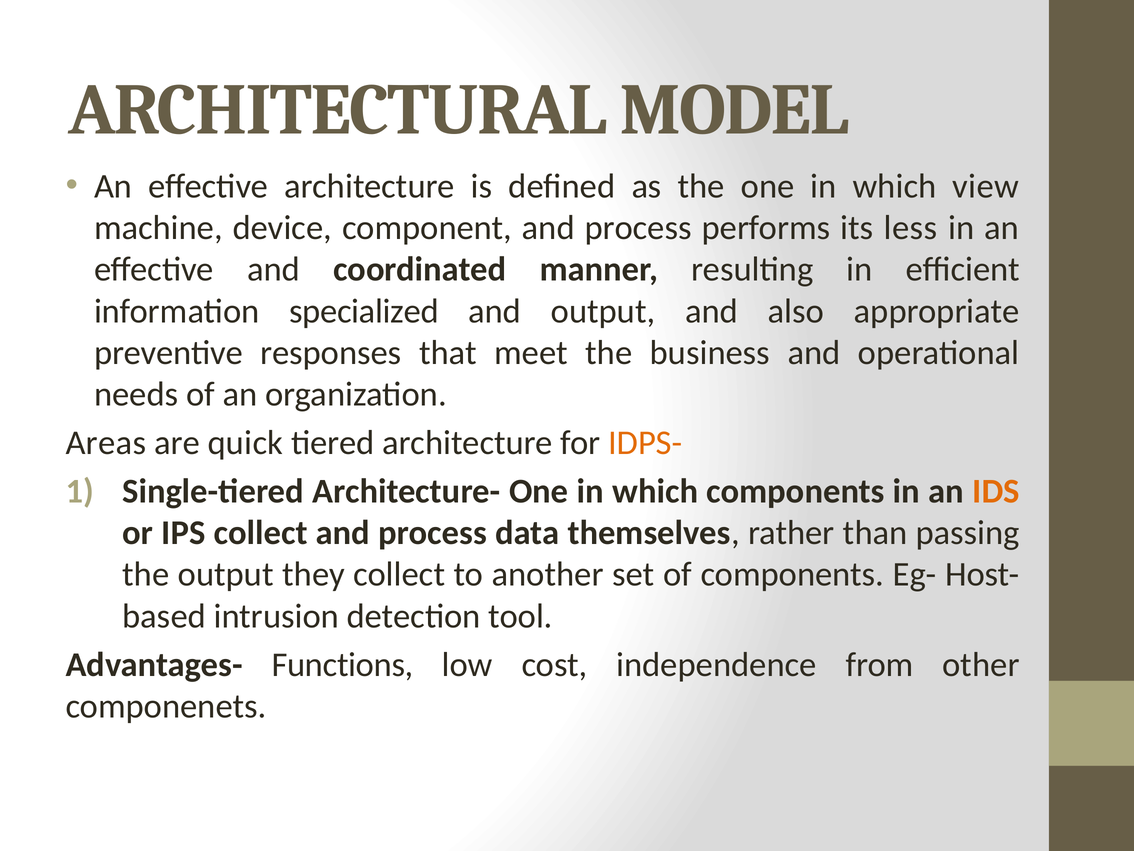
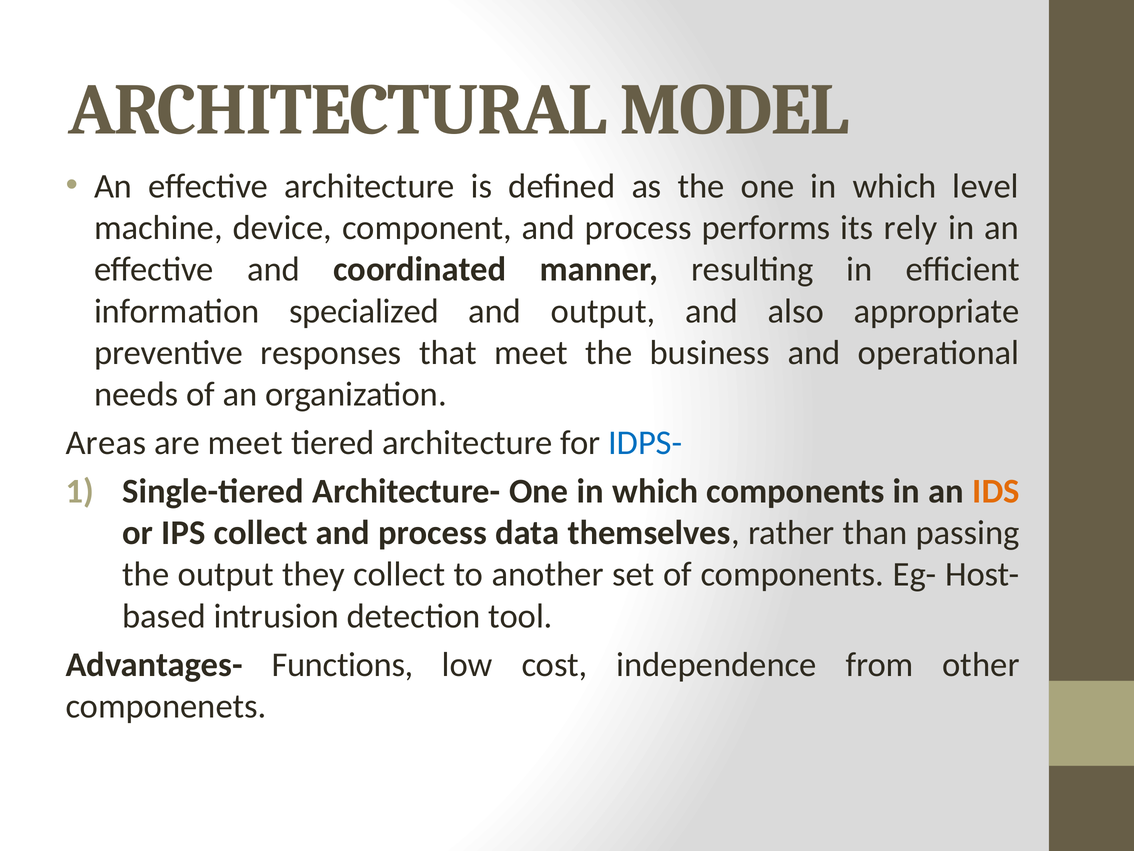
view: view -> level
less: less -> rely
are quick: quick -> meet
IDPS- colour: orange -> blue
